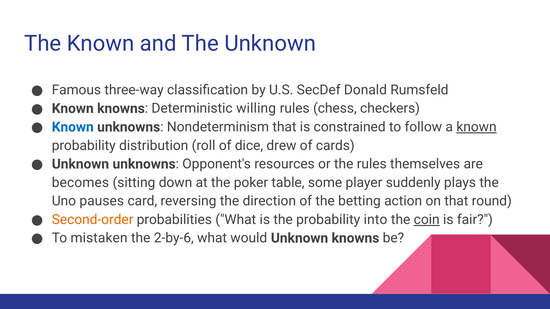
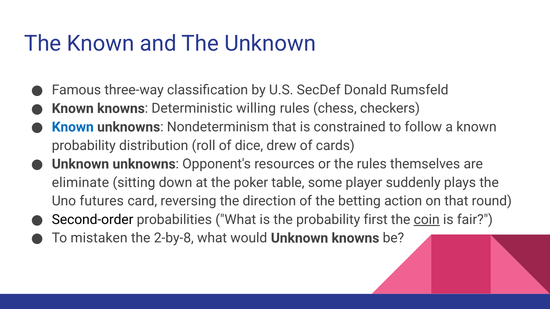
known at (476, 127) underline: present -> none
becomes: becomes -> eliminate
pauses: pauses -> futures
Second-order colour: orange -> black
into: into -> first
2-by-6: 2-by-6 -> 2-by-8
